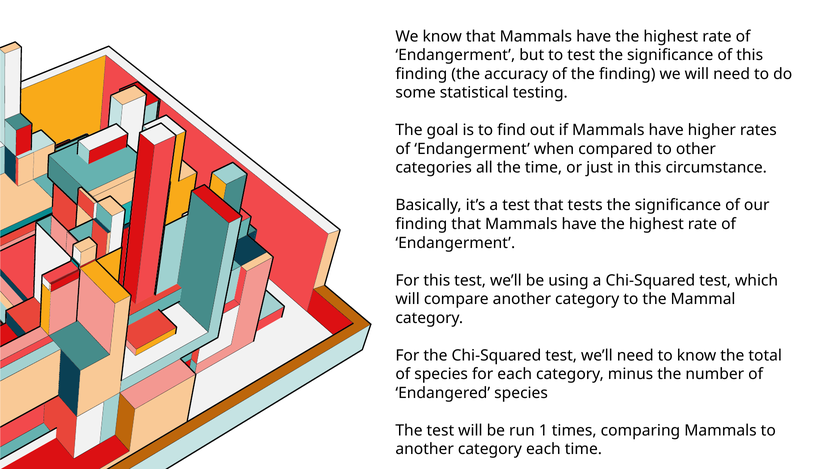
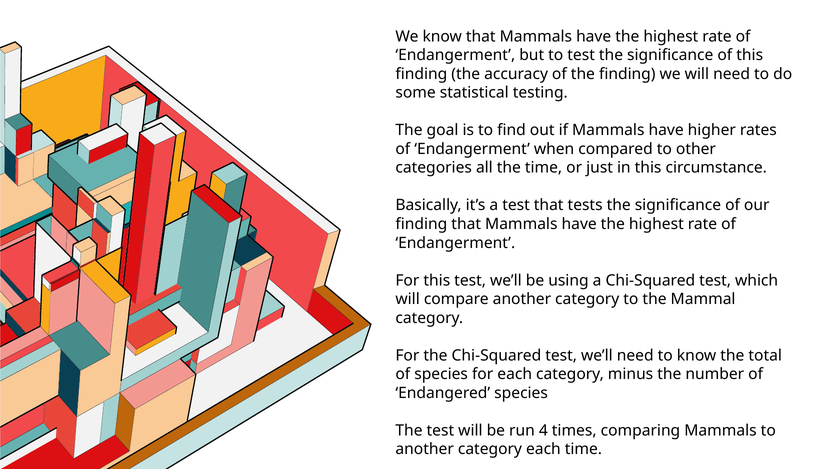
1: 1 -> 4
